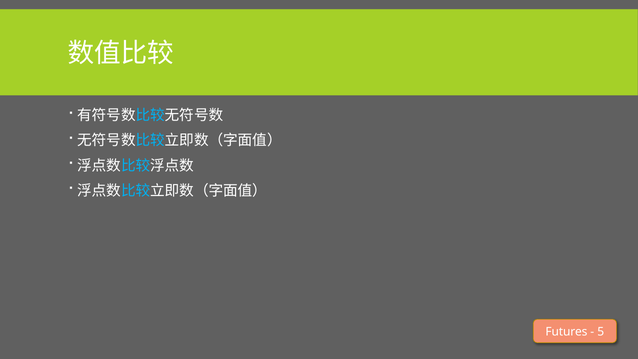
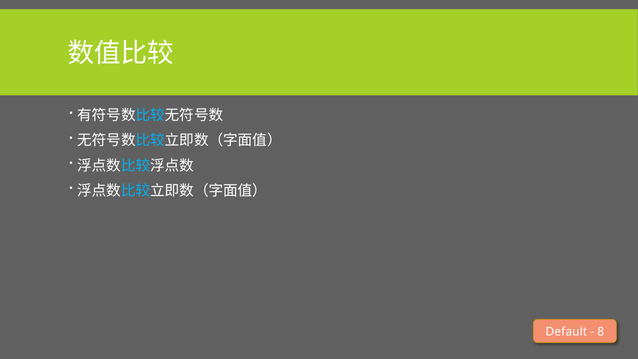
Futures: Futures -> Default
5: 5 -> 8
